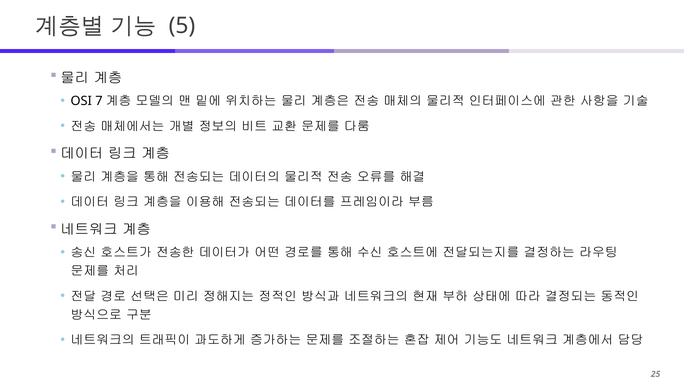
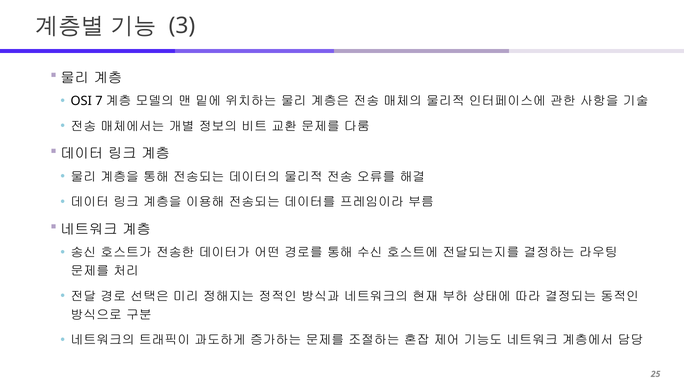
5: 5 -> 3
